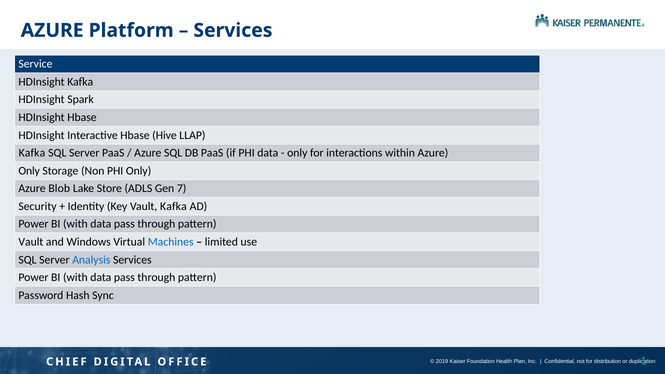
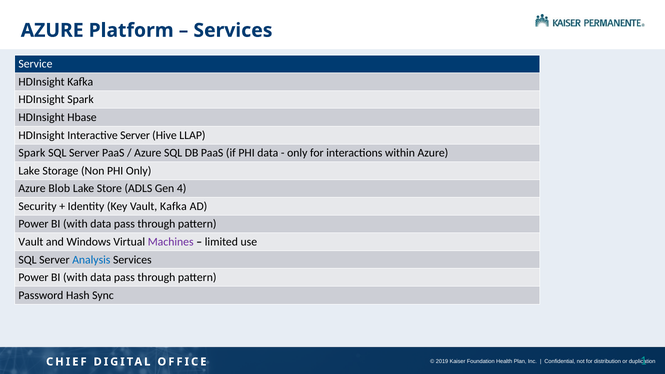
Interactive Hbase: Hbase -> Server
Kafka at (32, 153): Kafka -> Spark
Only at (29, 171): Only -> Lake
7: 7 -> 4
Machines colour: blue -> purple
